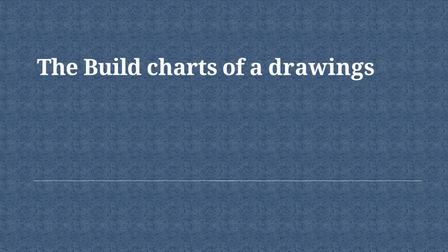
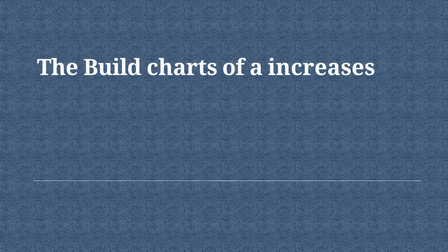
drawings: drawings -> increases
